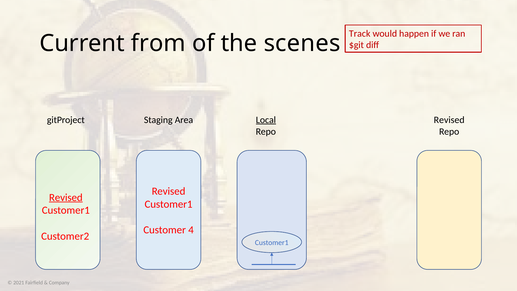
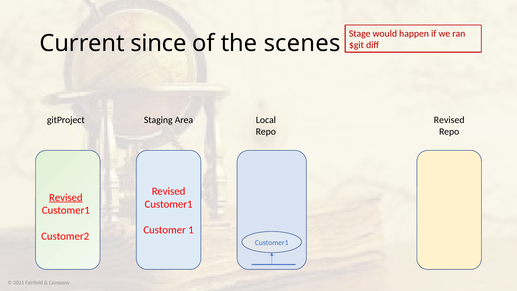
Track: Track -> Stage
from: from -> since
Local underline: present -> none
4: 4 -> 1
